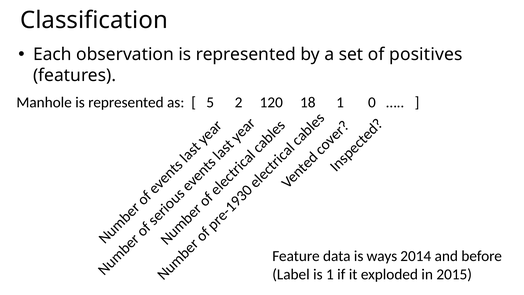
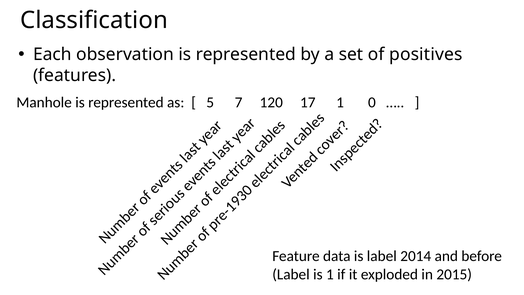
2: 2 -> 7
18: 18 -> 17
is ways: ways -> label
